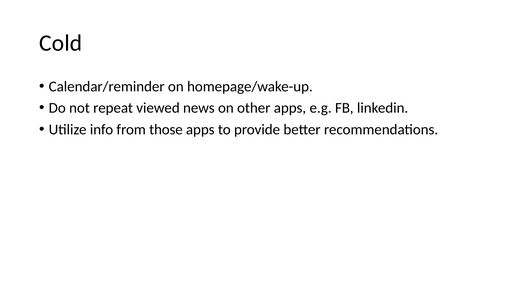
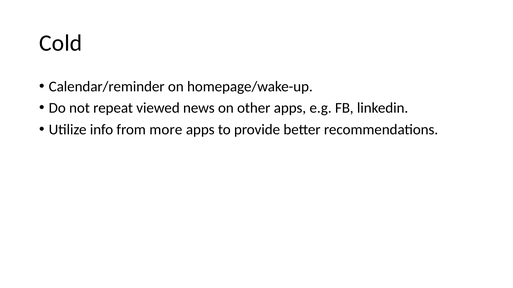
those: those -> more
